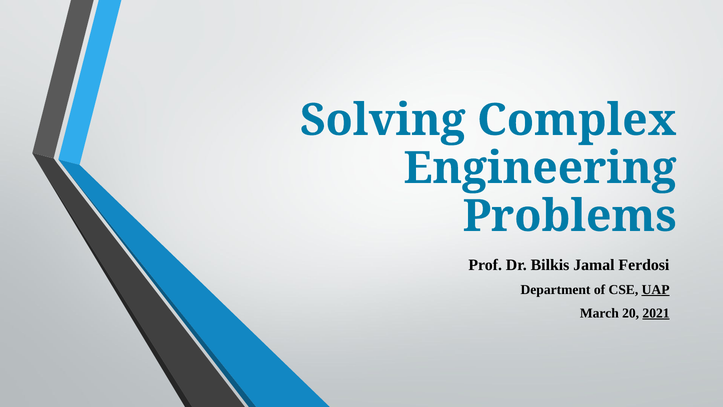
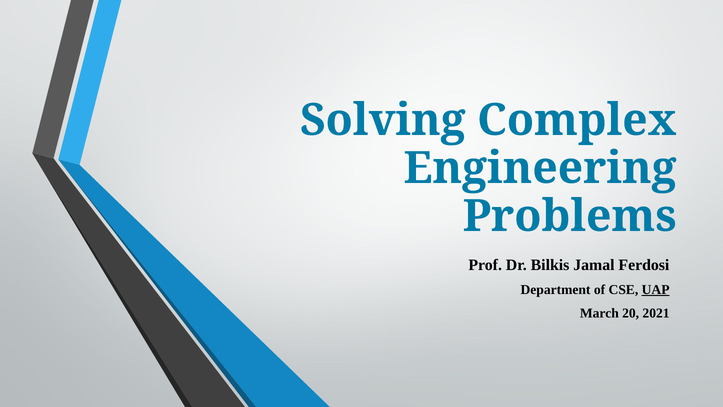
2021 underline: present -> none
